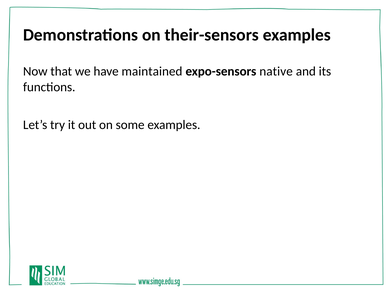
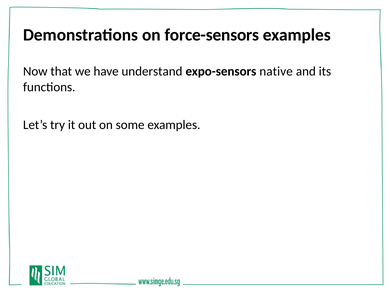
their-sensors: their-sensors -> force-sensors
maintained: maintained -> understand
